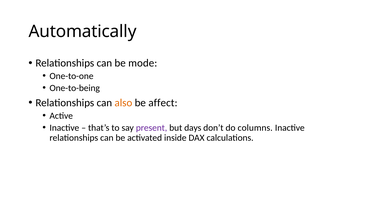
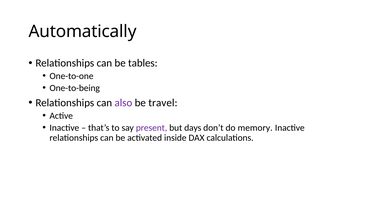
mode: mode -> tables
also colour: orange -> purple
affect: affect -> travel
columns: columns -> memory
